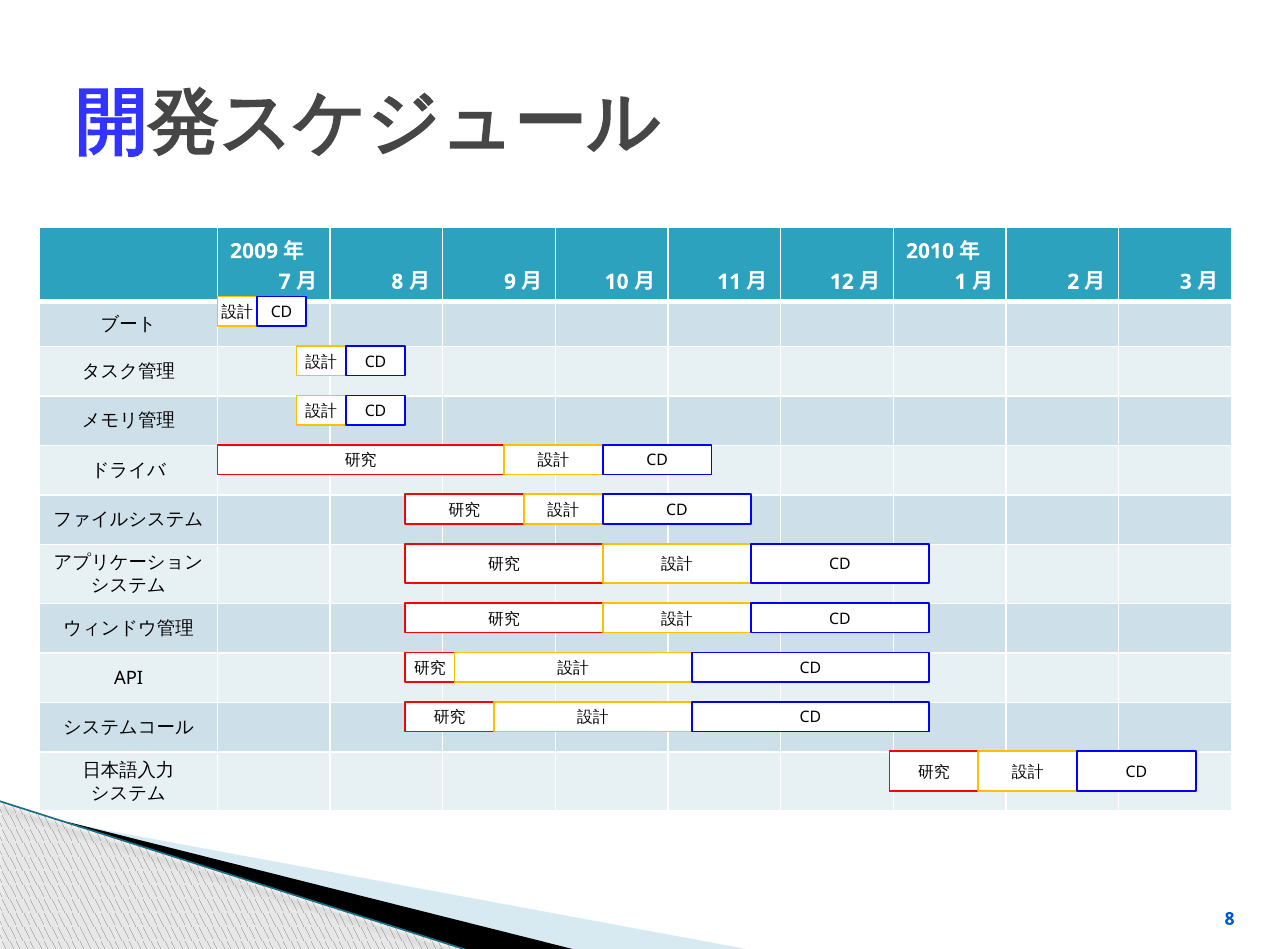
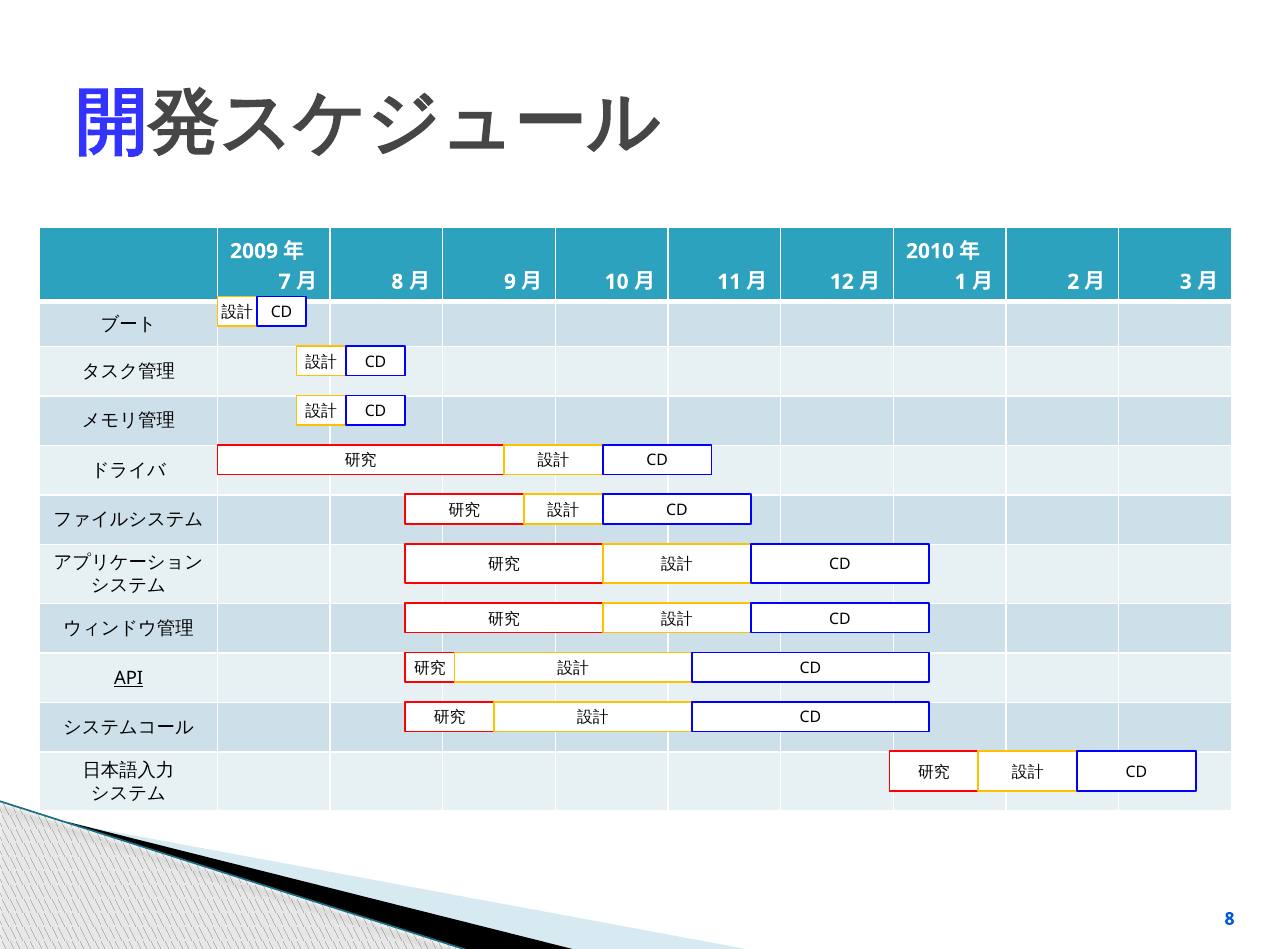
API underline: none -> present
